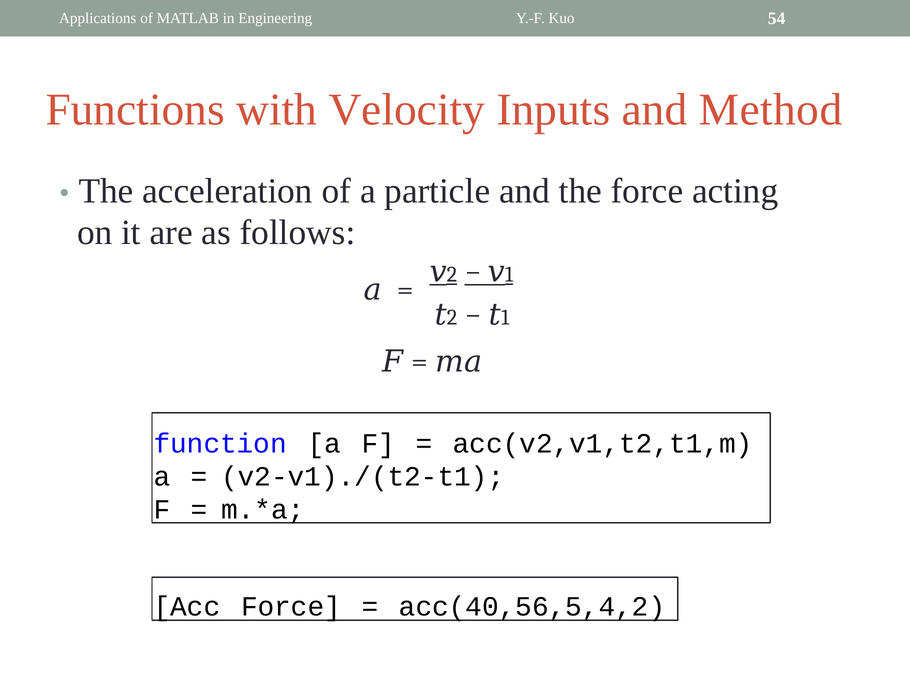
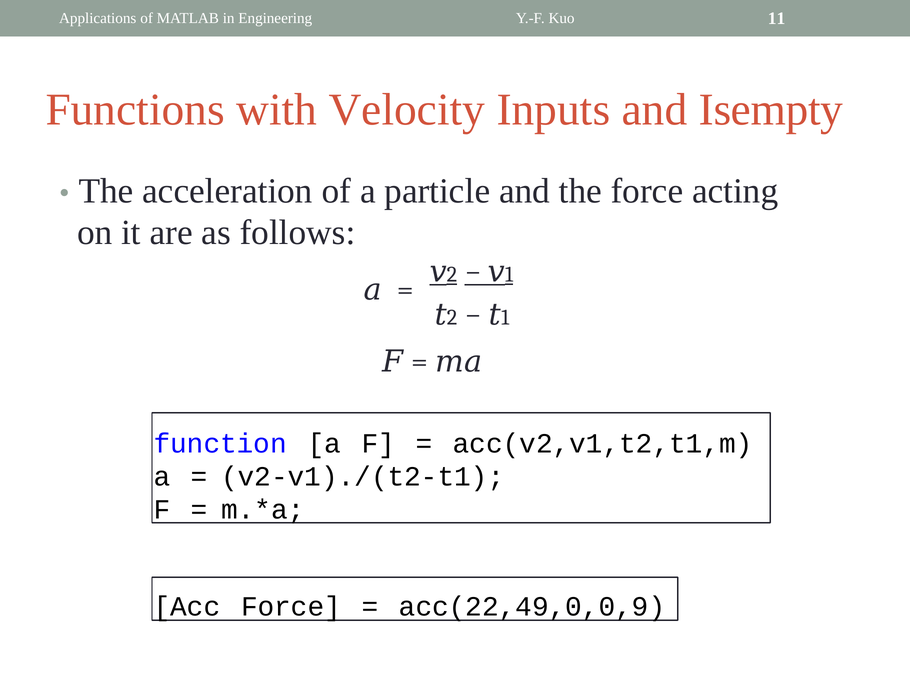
54: 54 -> 11
Method: Method -> Isempty
acc(40,56,5,4,2: acc(40,56,5,4,2 -> acc(22,49,0,0,9
